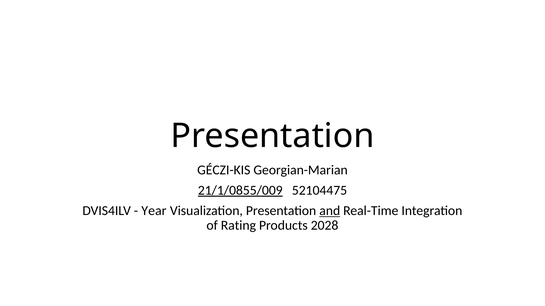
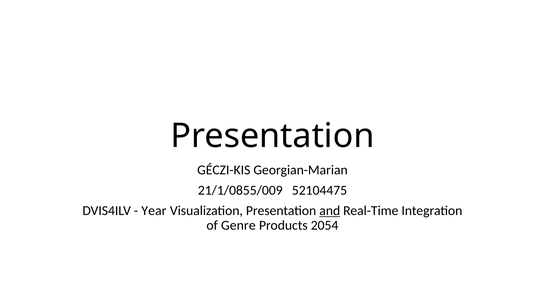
21/1/0855/009 underline: present -> none
Rating: Rating -> Genre
2028: 2028 -> 2054
